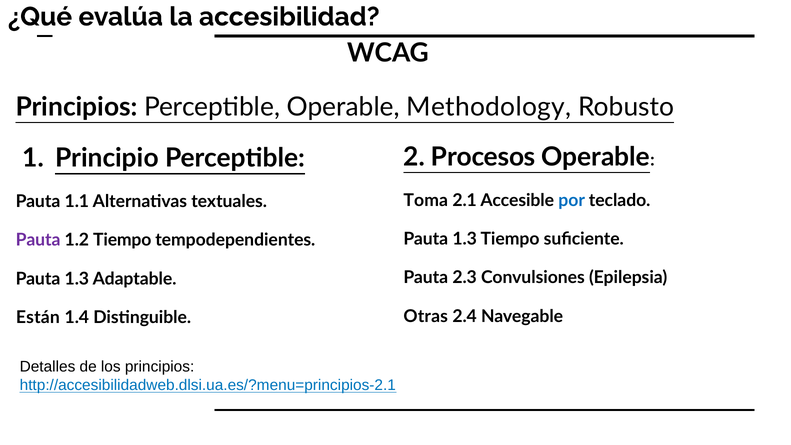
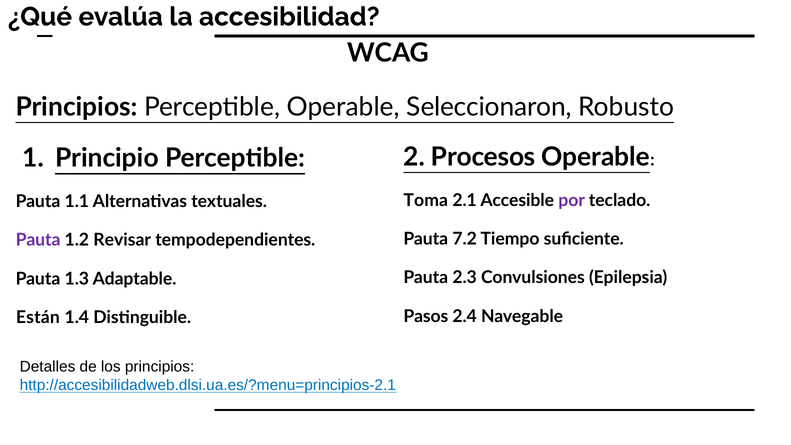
Methodology: Methodology -> Seleccionaron
por colour: blue -> purple
1.3 at (465, 239): 1.3 -> 7.2
1.2 Tiempo: Tiempo -> Revisar
Otras: Otras -> Pasos
